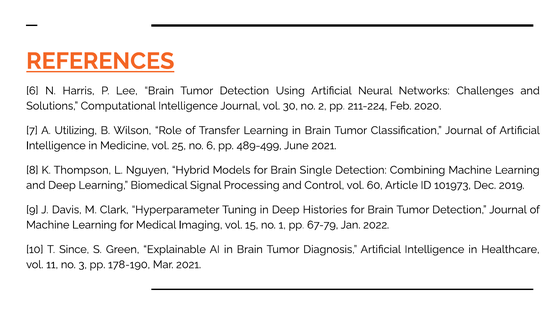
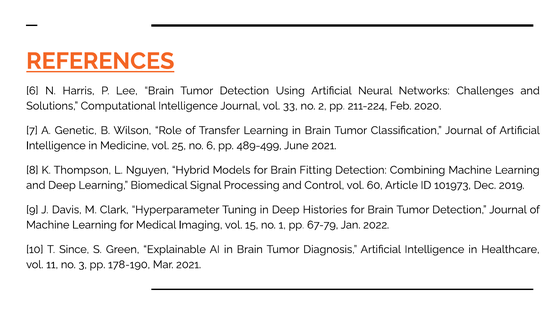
30: 30 -> 33
Utilizing: Utilizing -> Genetic
Single: Single -> Fitting
